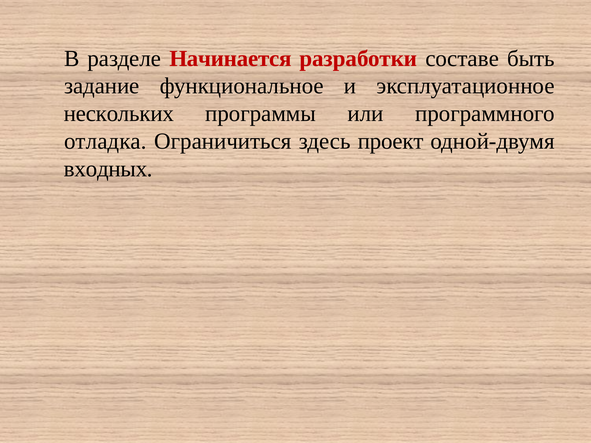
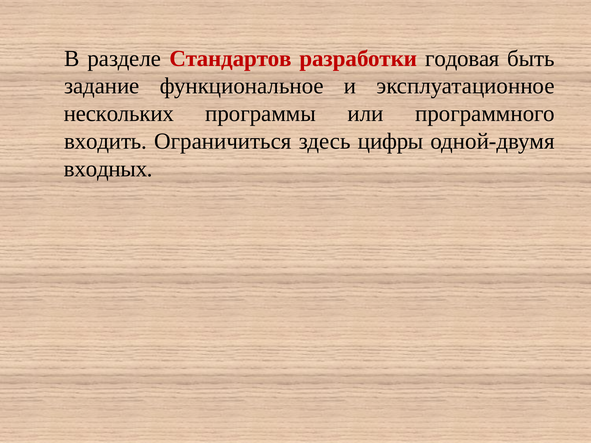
Начинается: Начинается -> Стандартов
составе: составе -> годовая
отладка: отладка -> входить
проект: проект -> цифры
